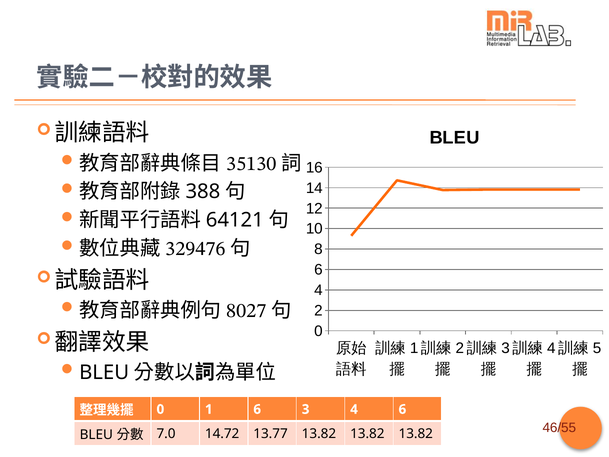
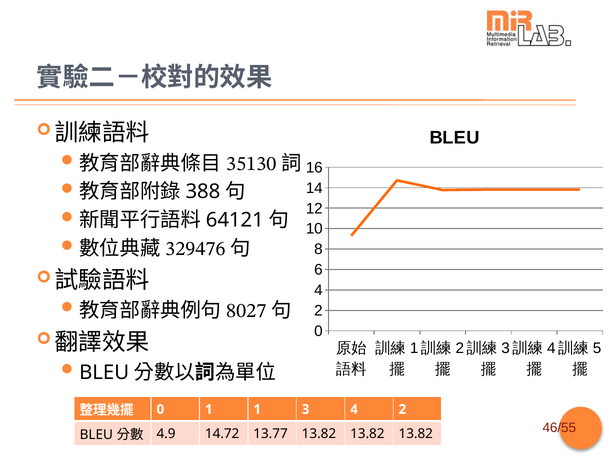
1 6: 6 -> 1
3 4 6: 6 -> 2
7.0: 7.0 -> 4.9
